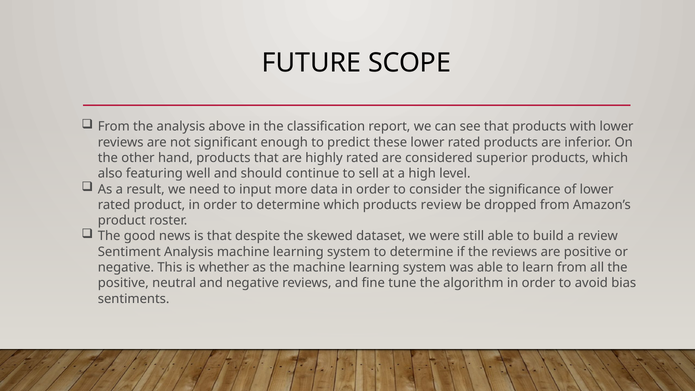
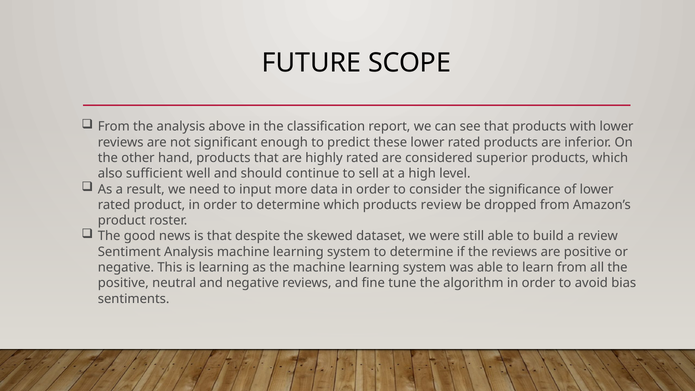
featuring: featuring -> sufficient
is whether: whether -> learning
